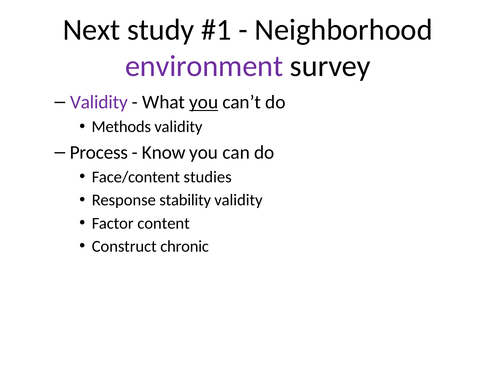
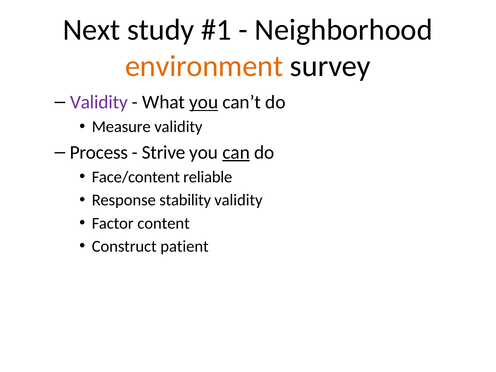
environment colour: purple -> orange
Methods: Methods -> Measure
Know: Know -> Strive
can underline: none -> present
studies: studies -> reliable
chronic: chronic -> patient
